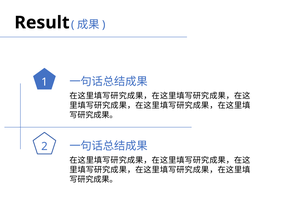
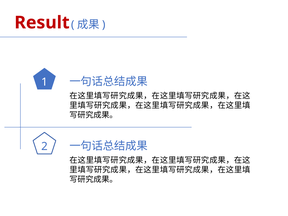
Result colour: black -> red
